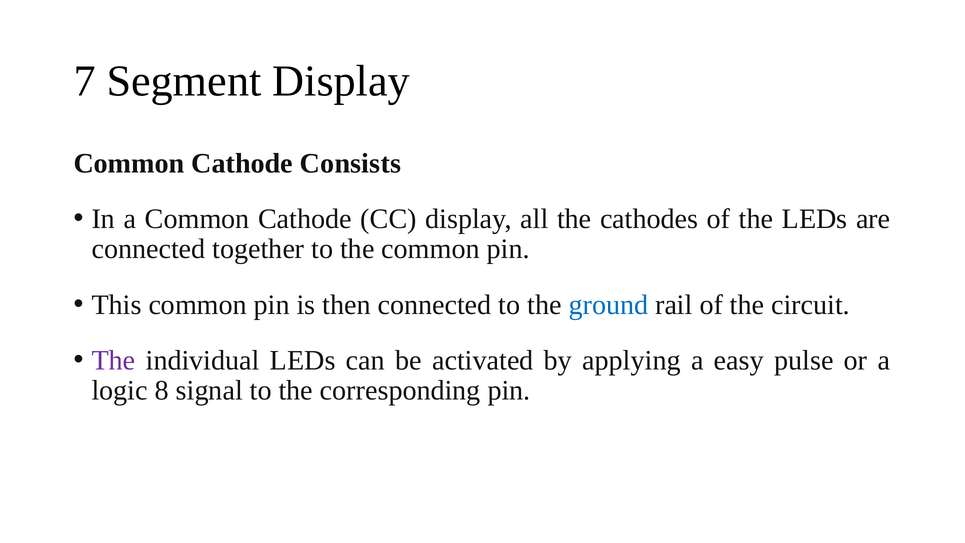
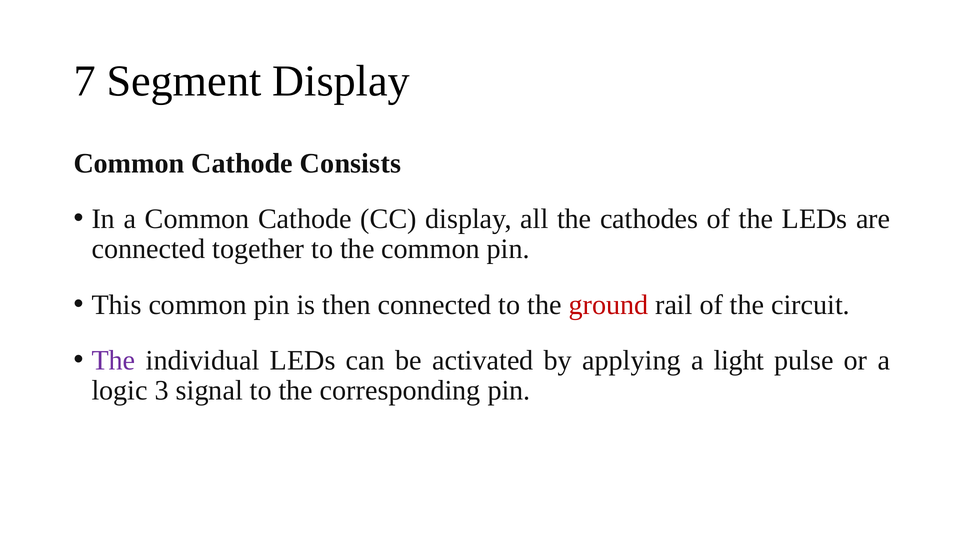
ground colour: blue -> red
easy: easy -> light
8: 8 -> 3
